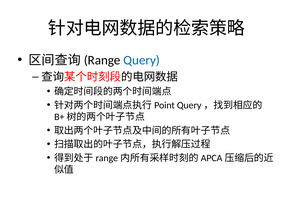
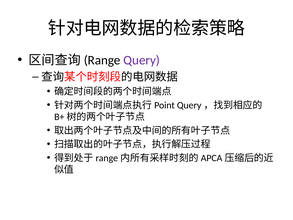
Query colour: blue -> purple
